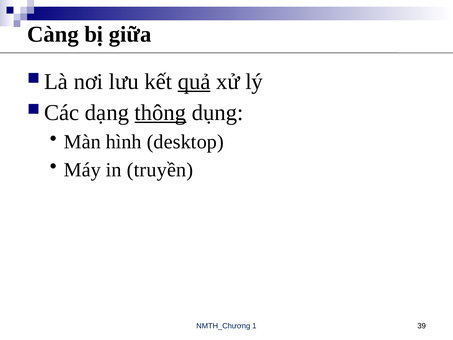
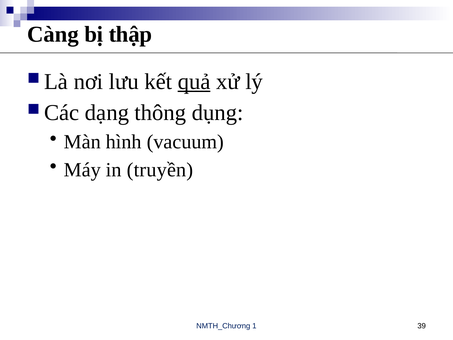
giữa: giữa -> thập
thông underline: present -> none
desktop: desktop -> vacuum
